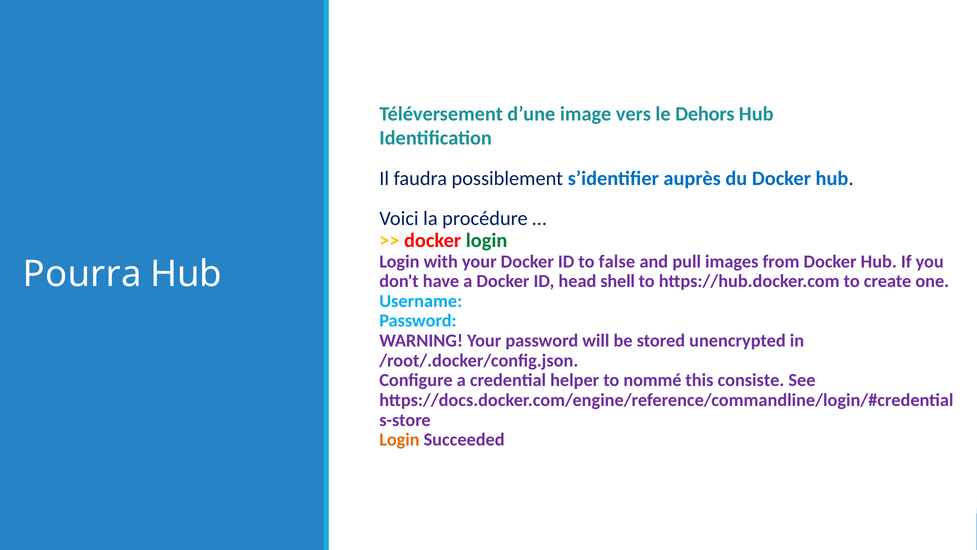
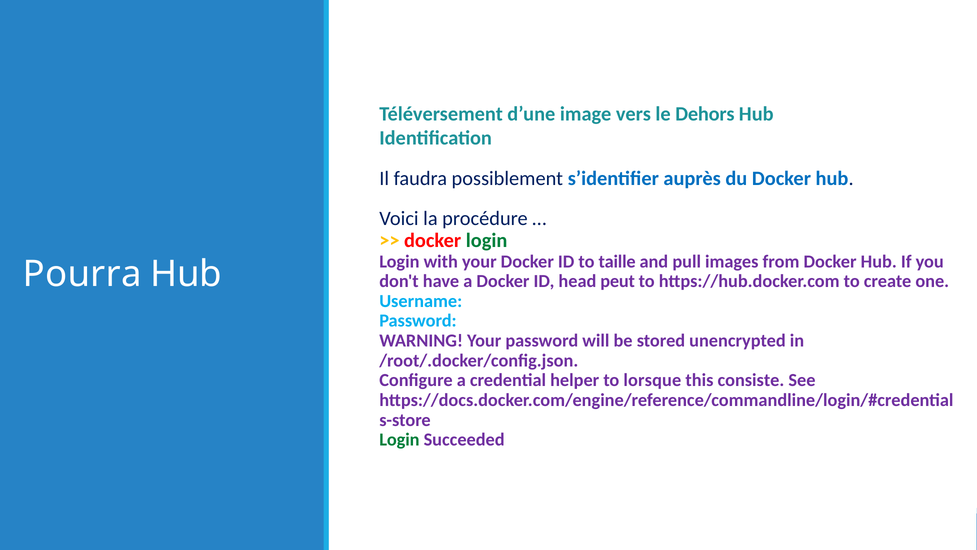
false: false -> taille
shell: shell -> peut
nommé: nommé -> lorsque
Login at (399, 439) colour: orange -> green
